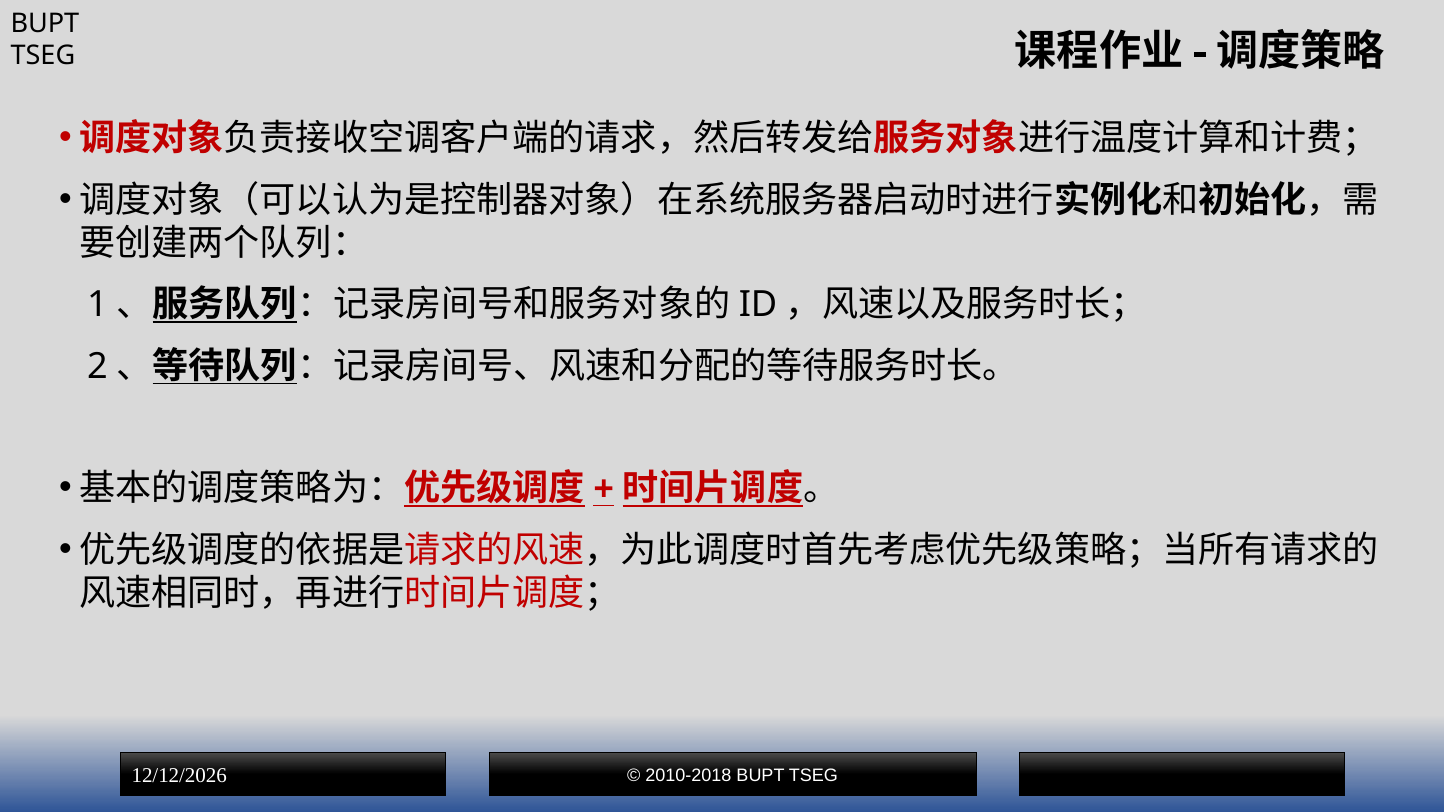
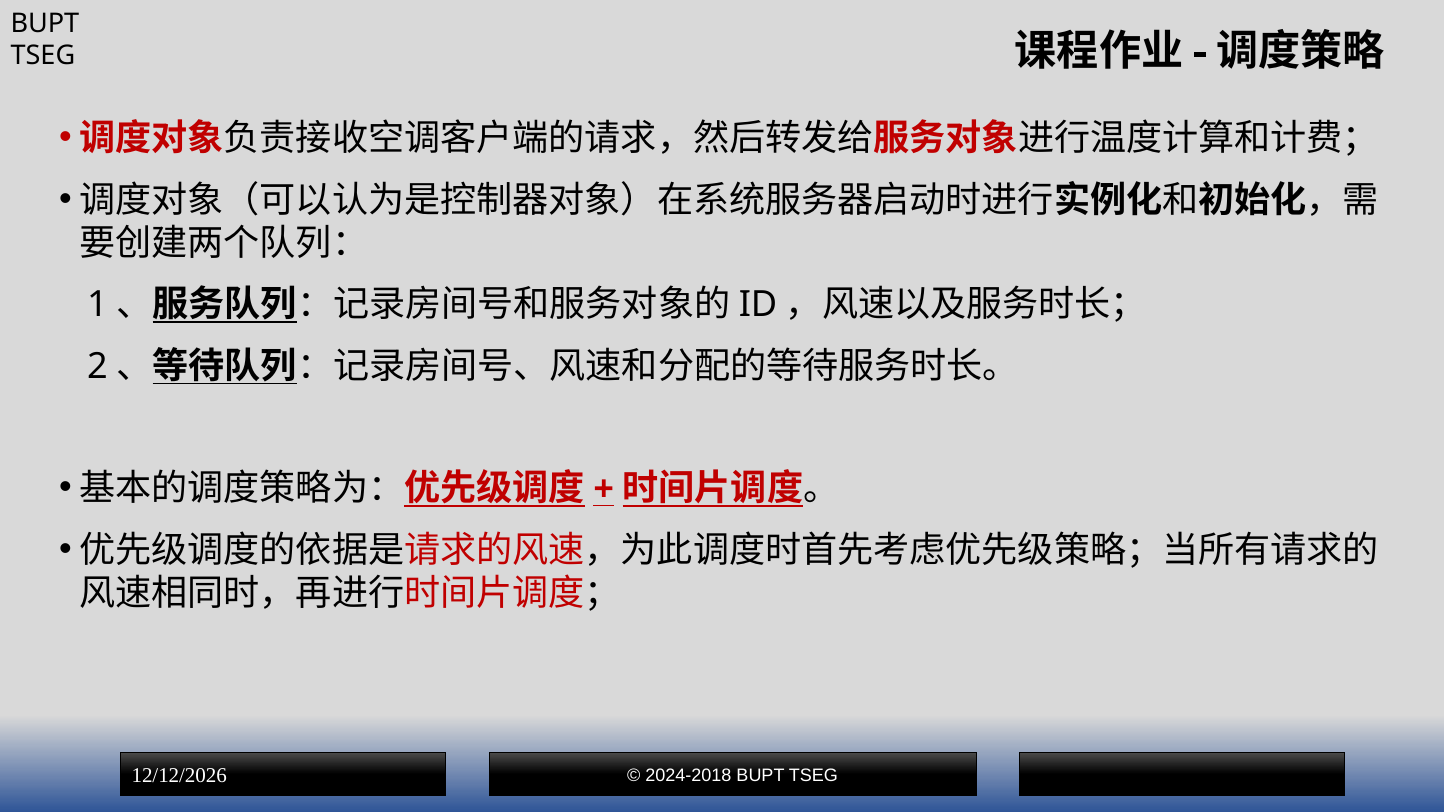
2010-2018: 2010-2018 -> 2024-2018
